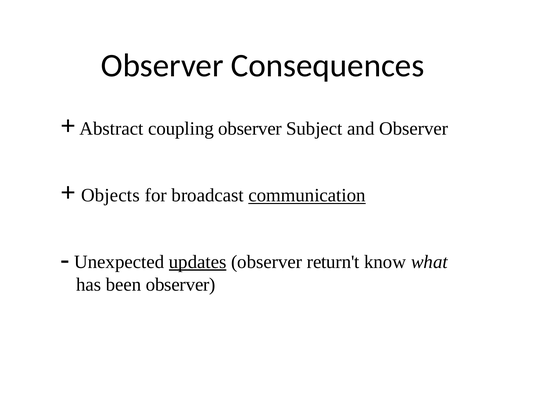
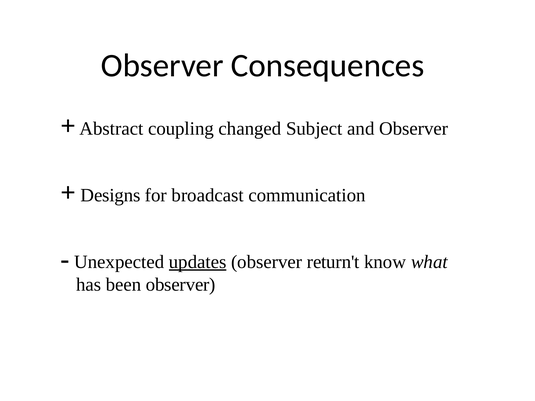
coupling observer: observer -> changed
Objects: Objects -> Designs
communication underline: present -> none
